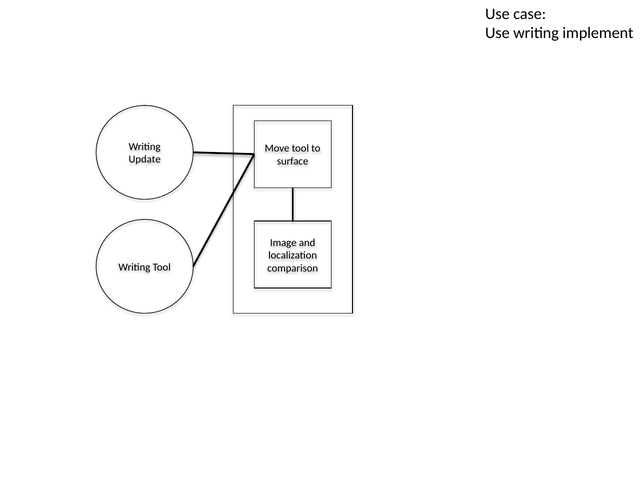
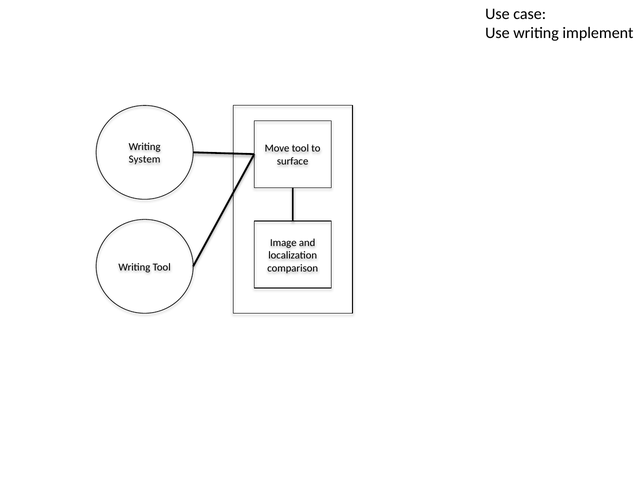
Update: Update -> System
